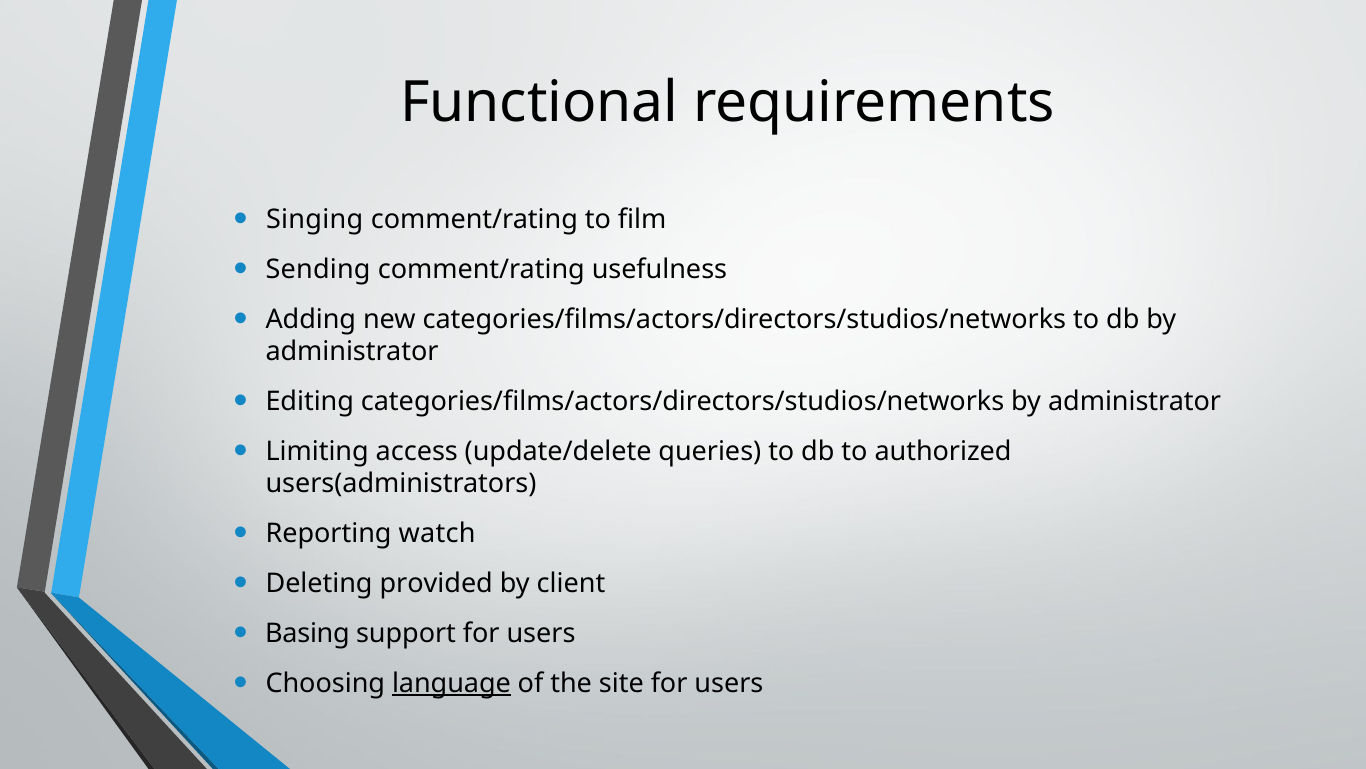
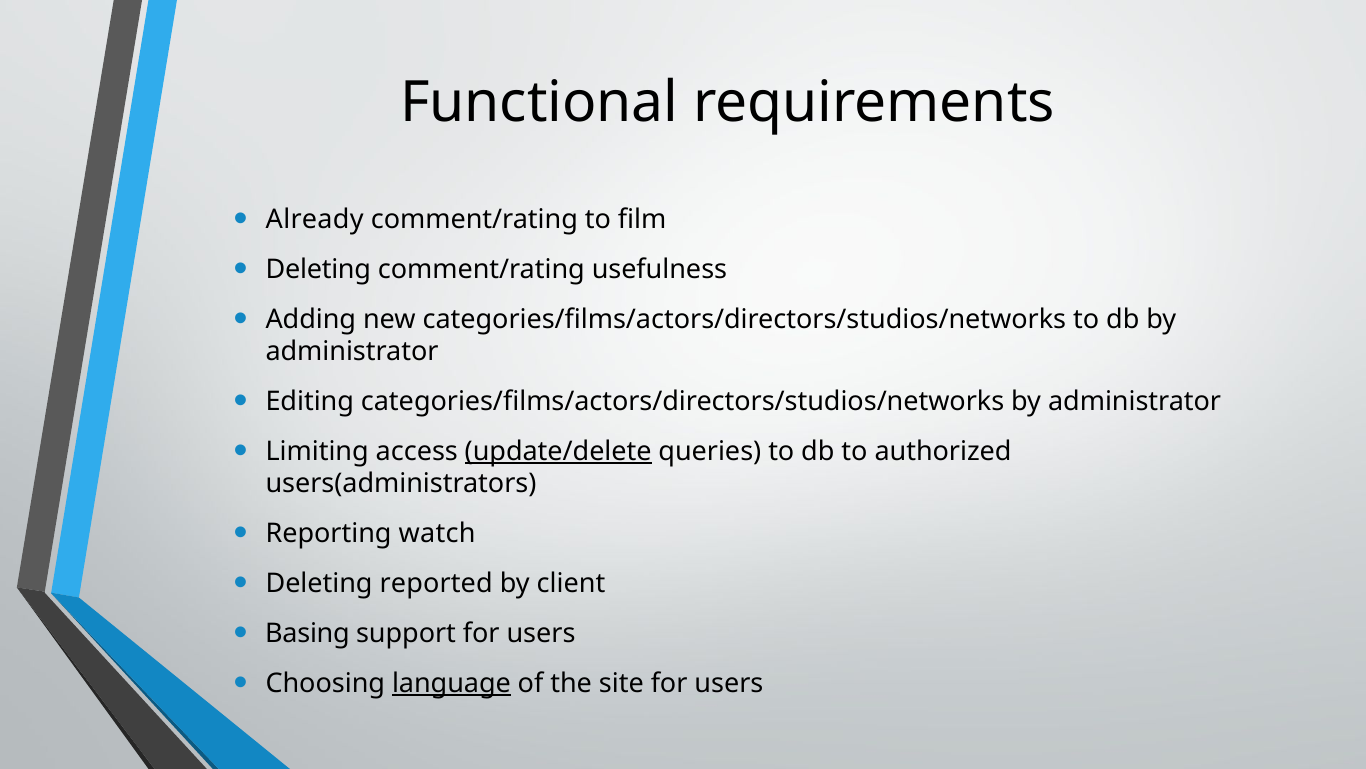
Singing: Singing -> Already
Sending at (318, 269): Sending -> Deleting
update/delete underline: none -> present
provided: provided -> reported
